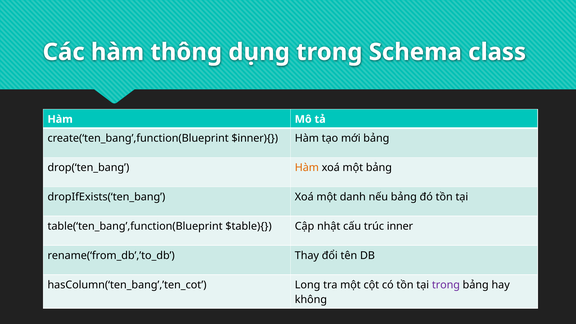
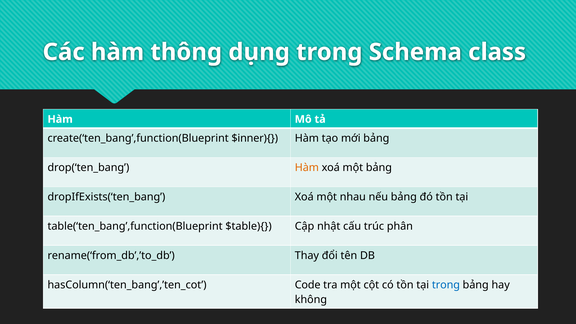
danh: danh -> nhau
inner: inner -> phân
Long: Long -> Code
trong colour: purple -> blue
